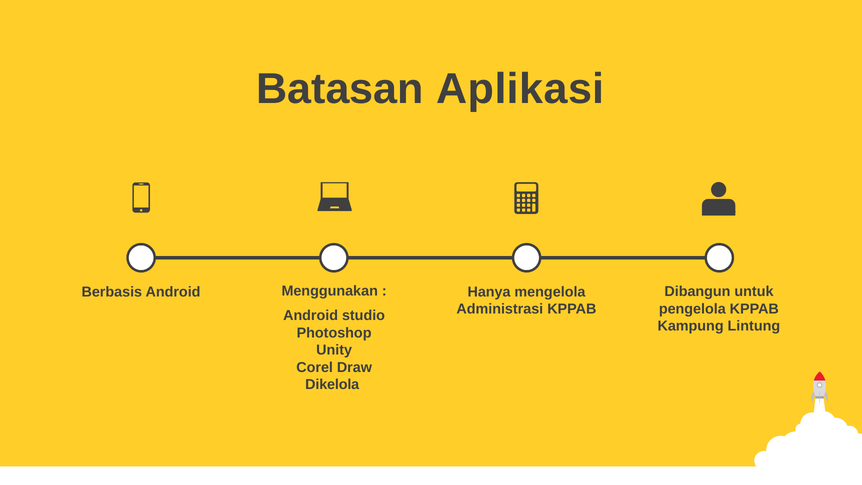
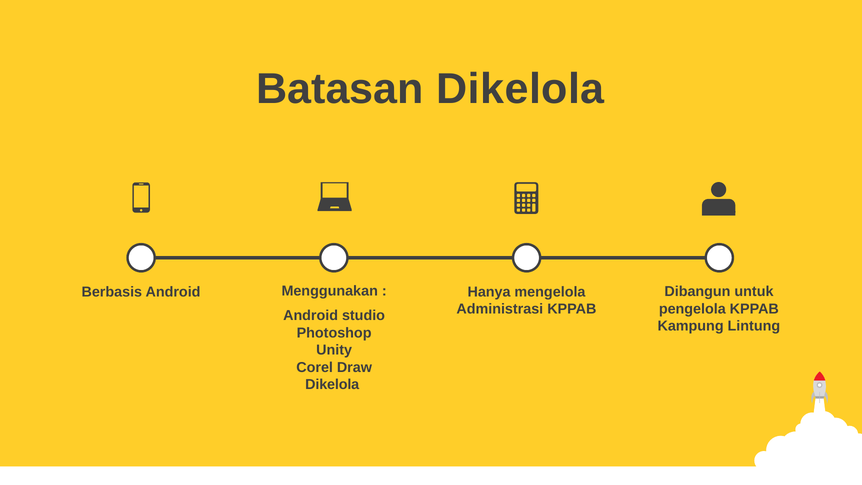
Batasan Aplikasi: Aplikasi -> Dikelola
